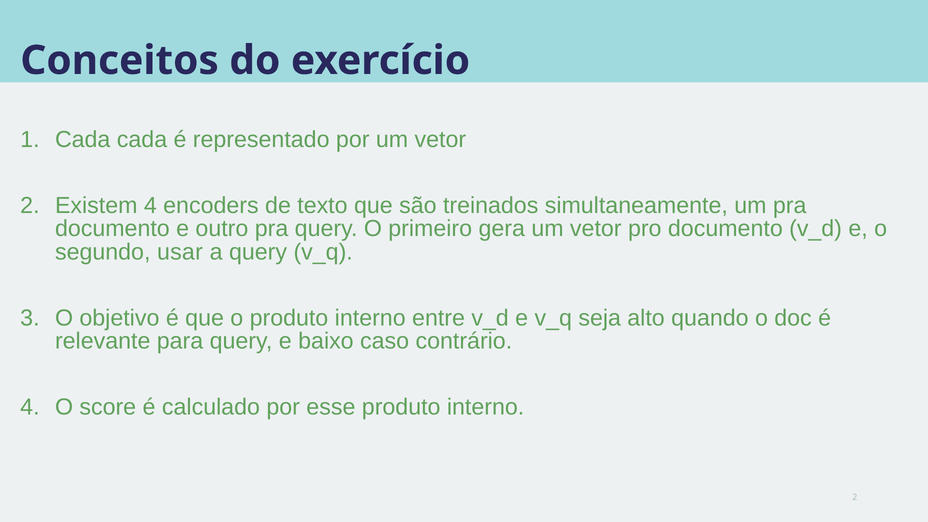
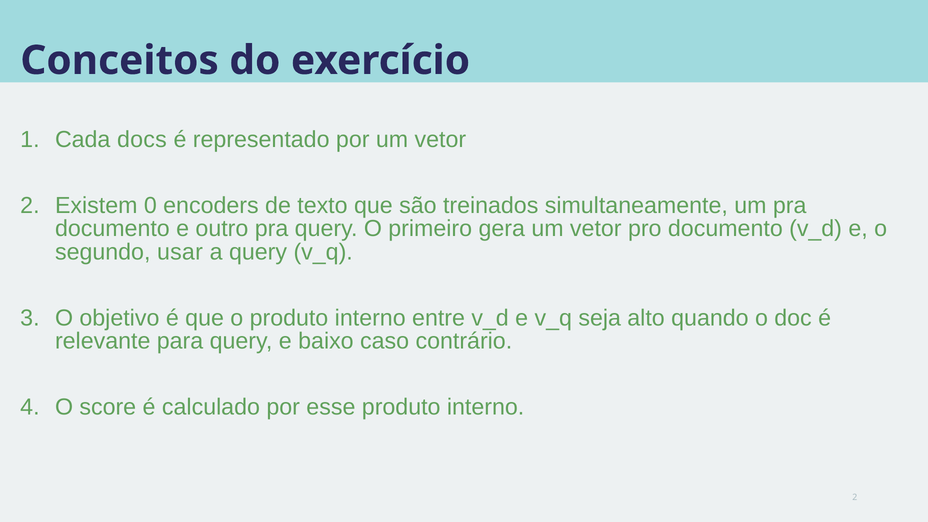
Cada cada: cada -> docs
Existem 4: 4 -> 0
